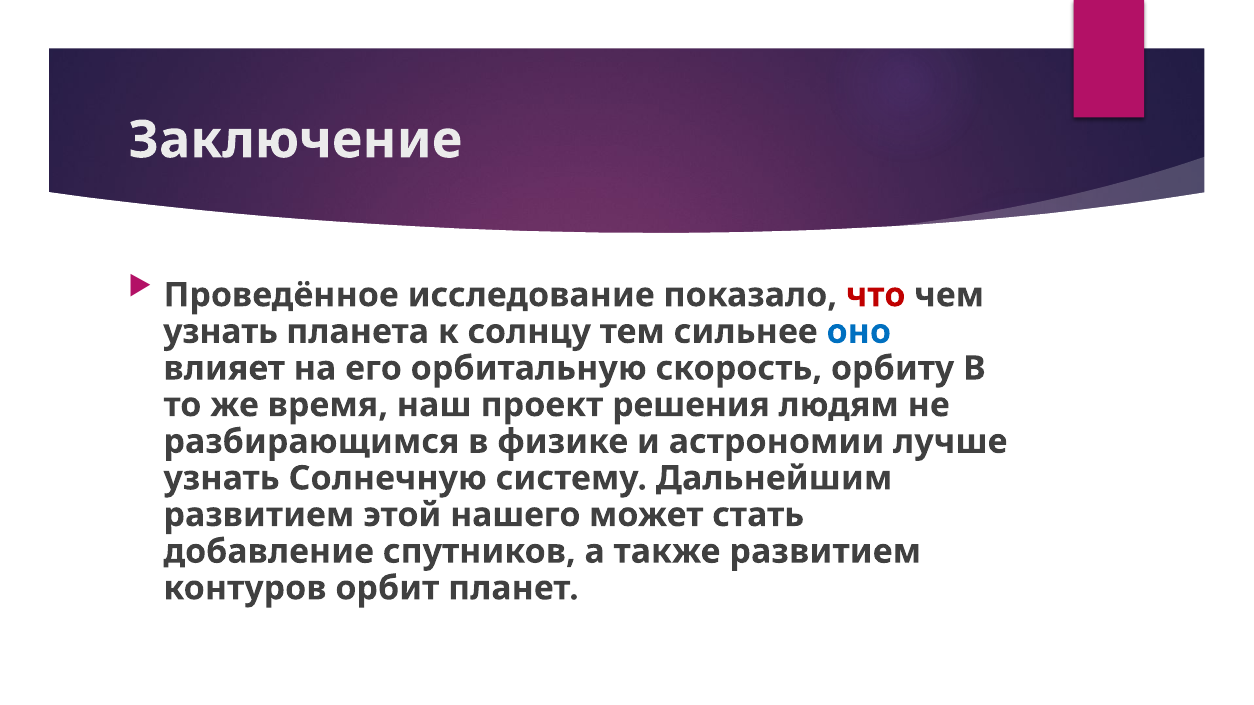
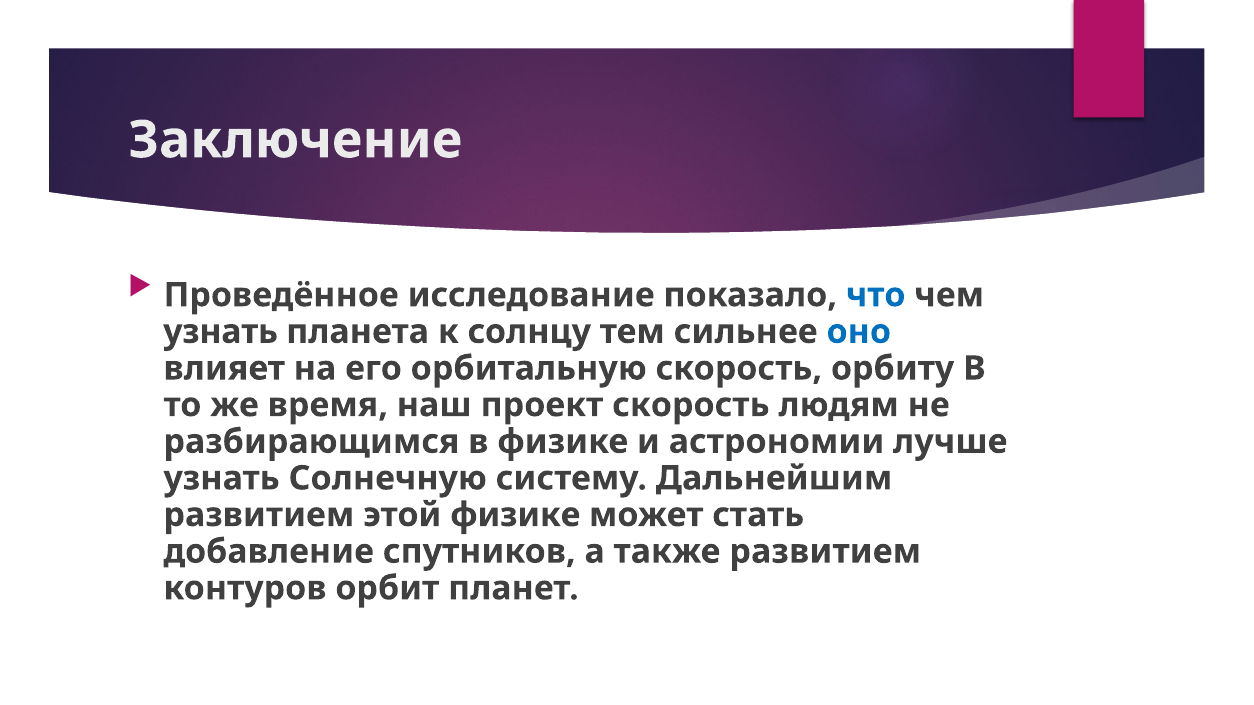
что colour: red -> blue
проект решения: решения -> скорость
этой нашего: нашего -> физике
